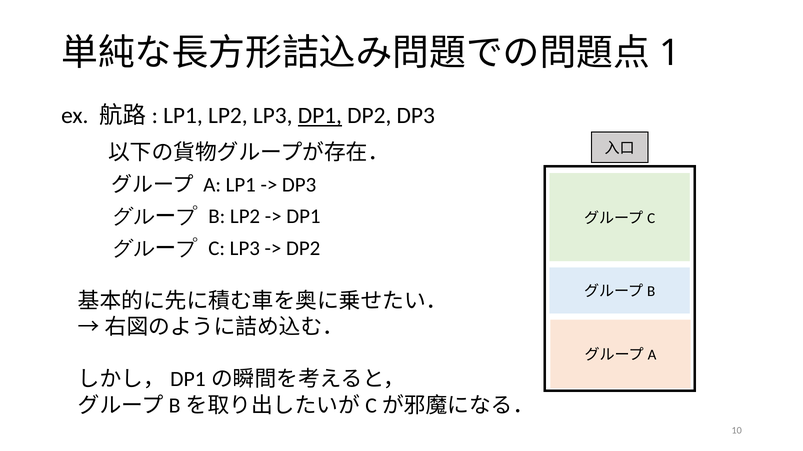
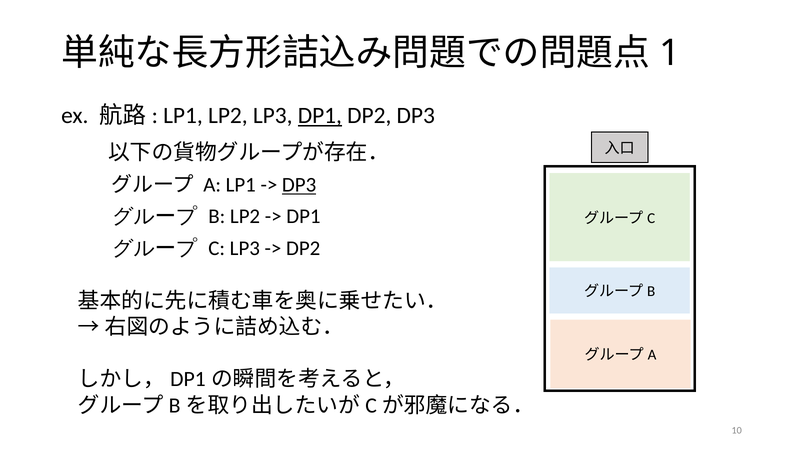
DP3 at (299, 185) underline: none -> present
